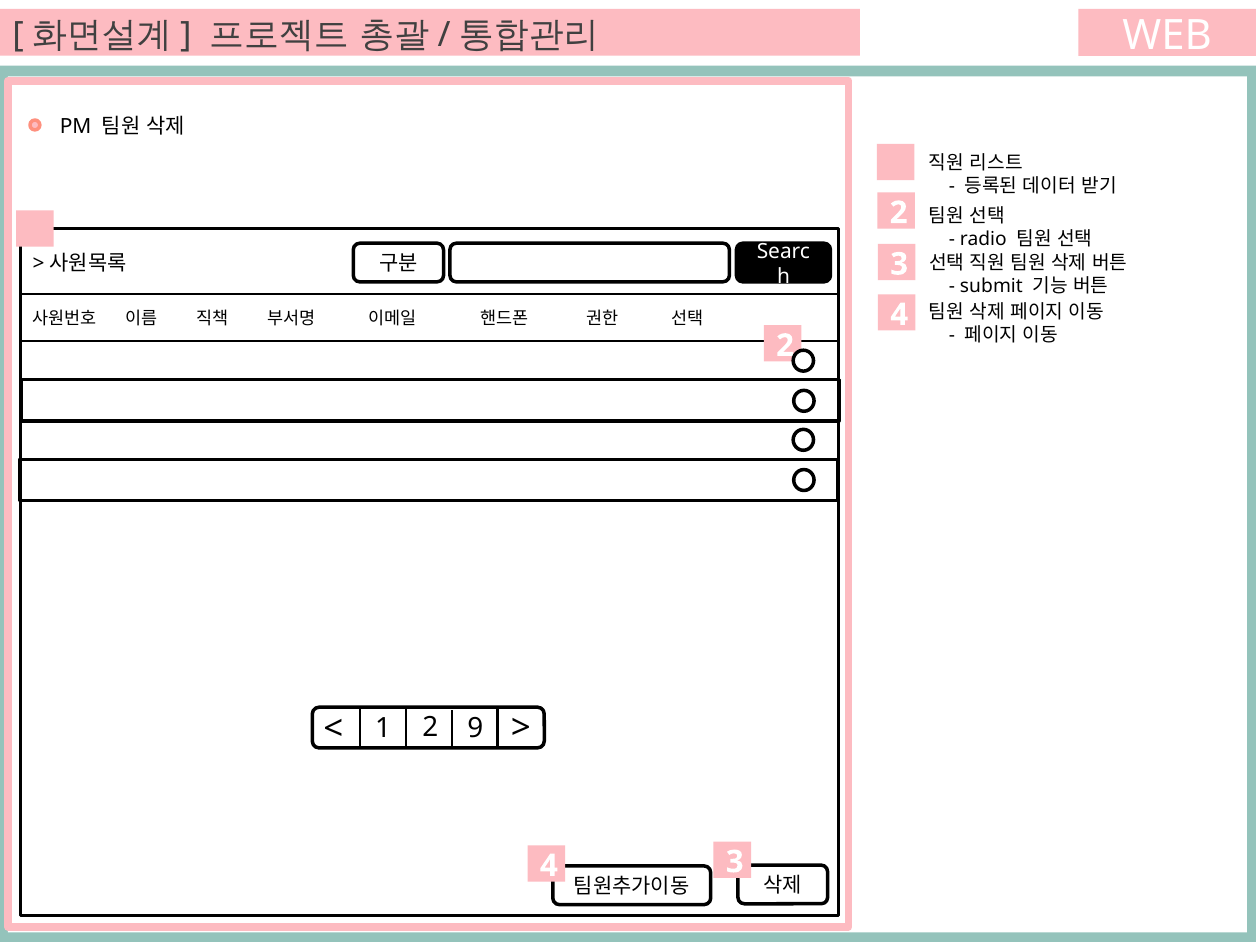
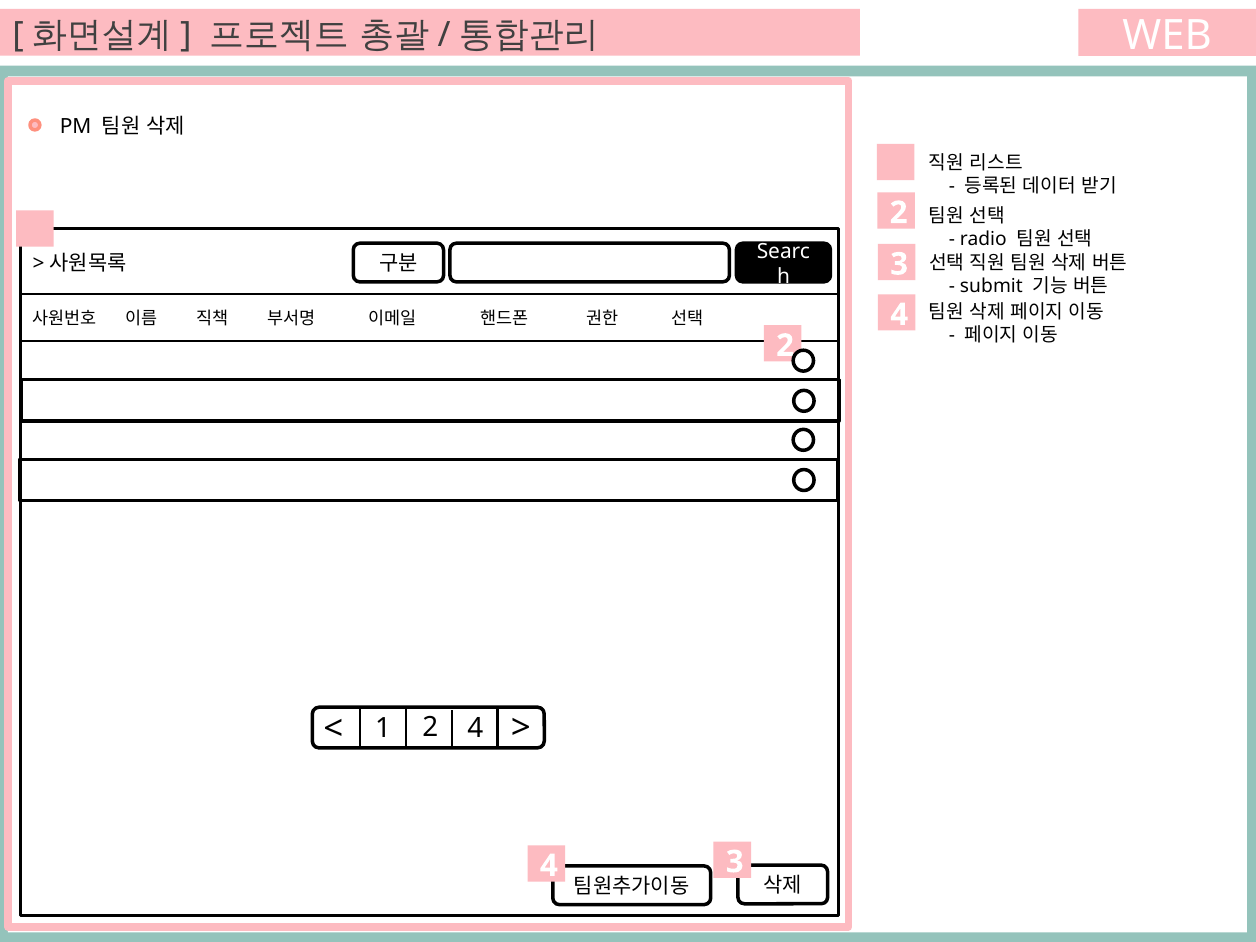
2 9: 9 -> 4
